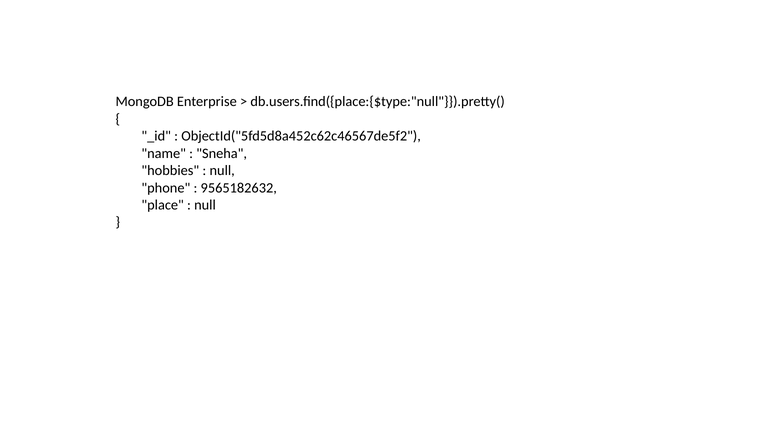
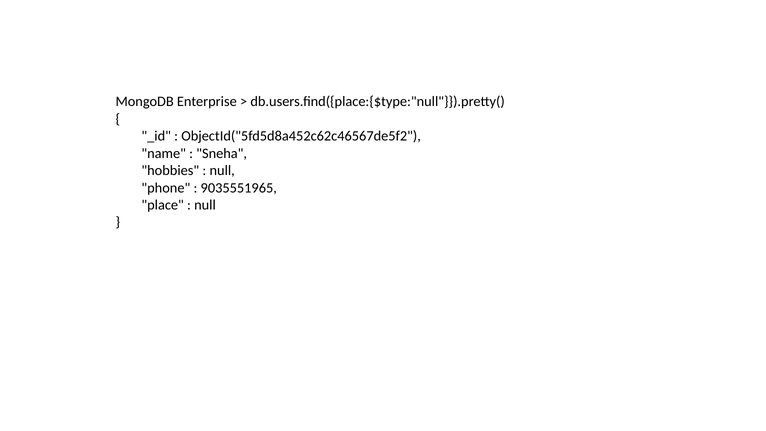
9565182632: 9565182632 -> 9035551965
